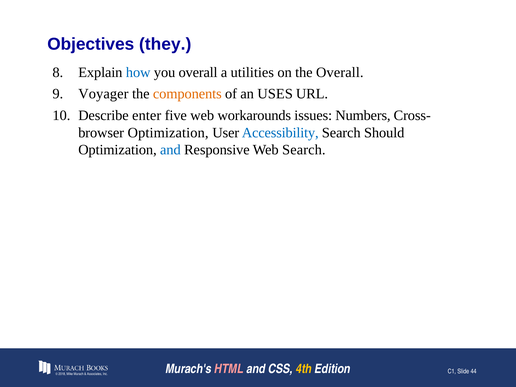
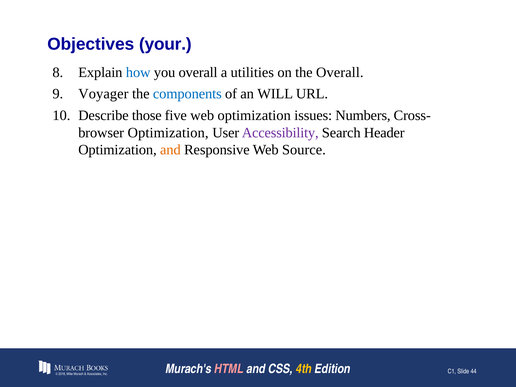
they: they -> your
components colour: orange -> blue
USES: USES -> WILL
enter: enter -> those
web workarounds: workarounds -> optimization
Accessibility colour: blue -> purple
Should: Should -> Header
and at (170, 150) colour: blue -> orange
Web Search: Search -> Source
